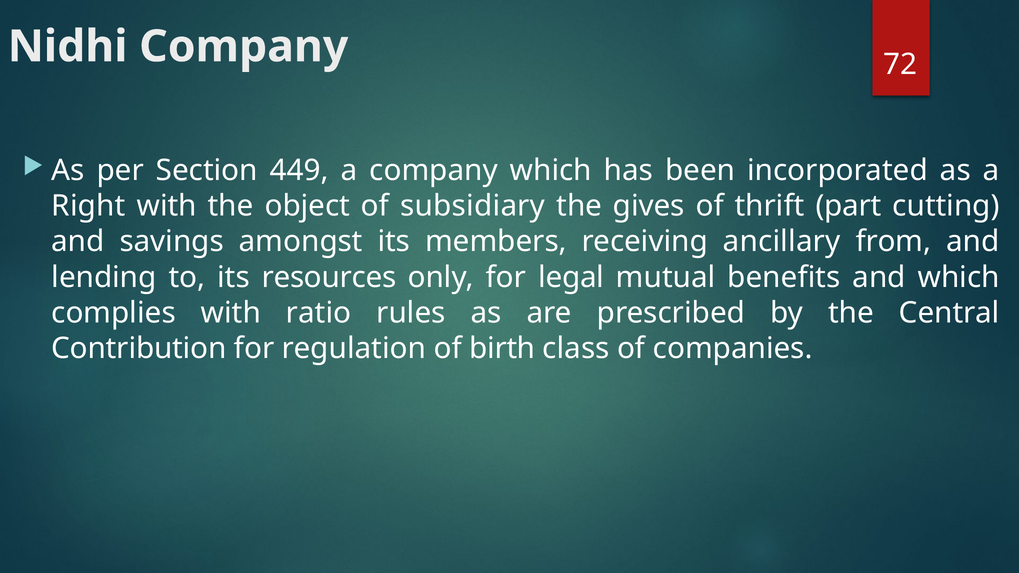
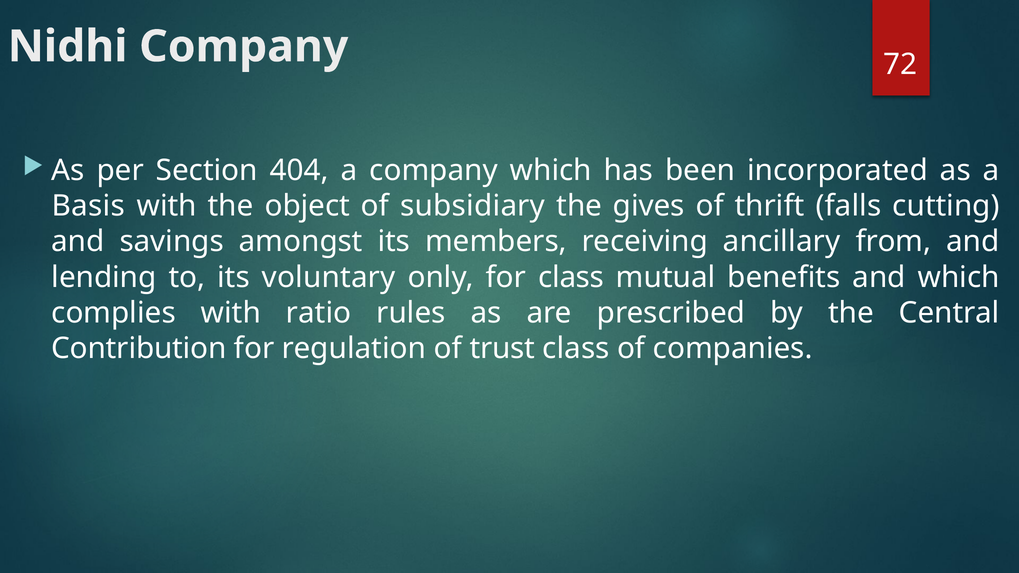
449: 449 -> 404
Right: Right -> Basis
part: part -> falls
resources: resources -> voluntary
for legal: legal -> class
birth: birth -> trust
